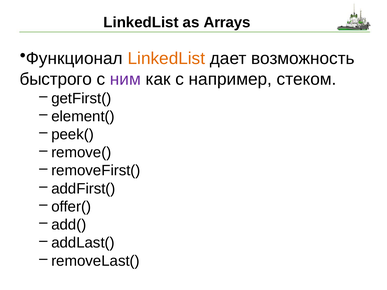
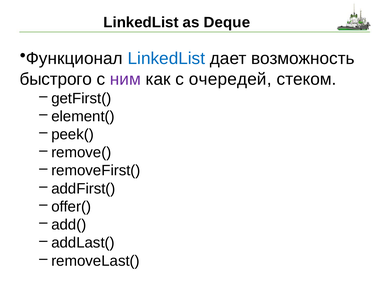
Arrays: Arrays -> Deque
LinkedList at (166, 59) colour: orange -> blue
например: например -> очередей
